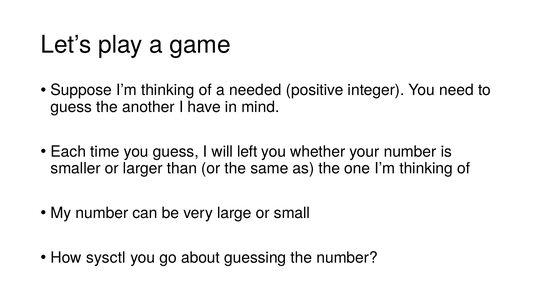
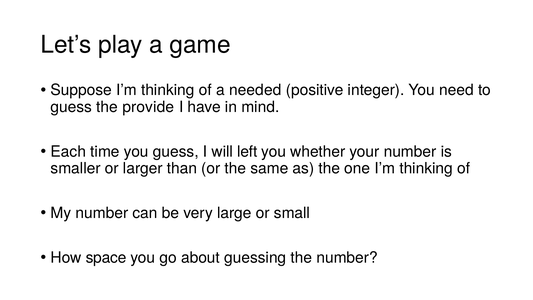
another: another -> provide
sysctl: sysctl -> space
